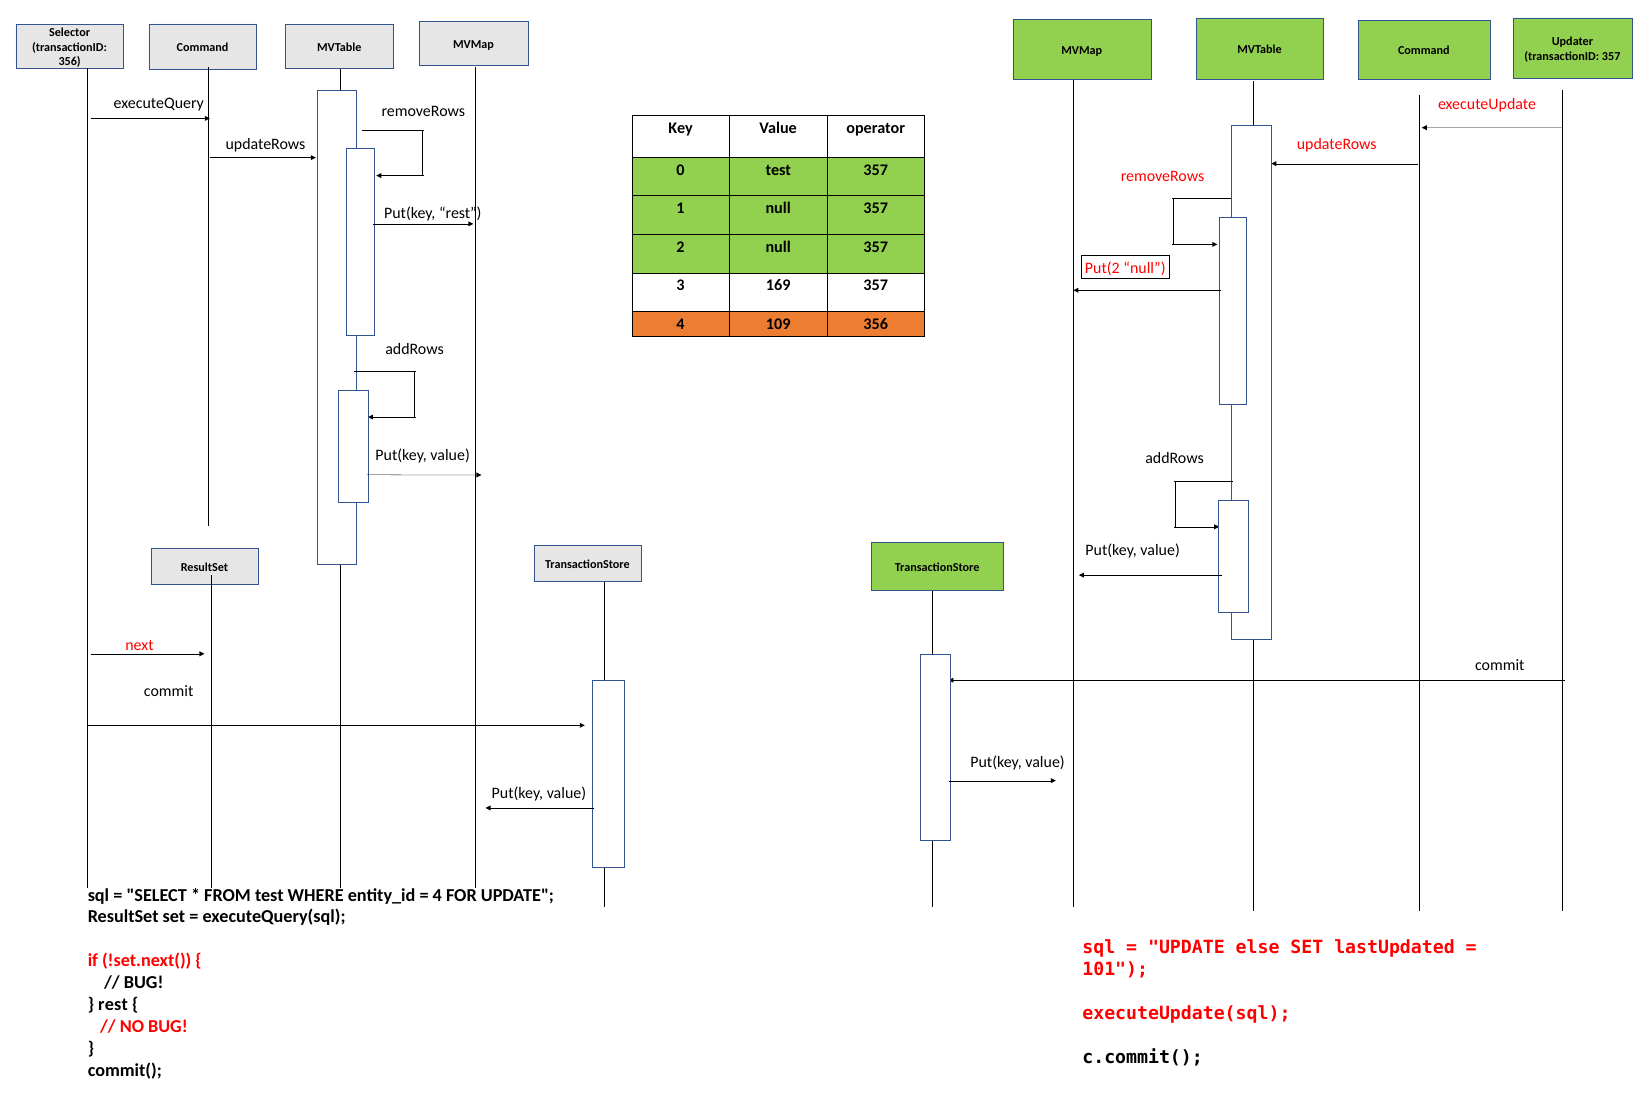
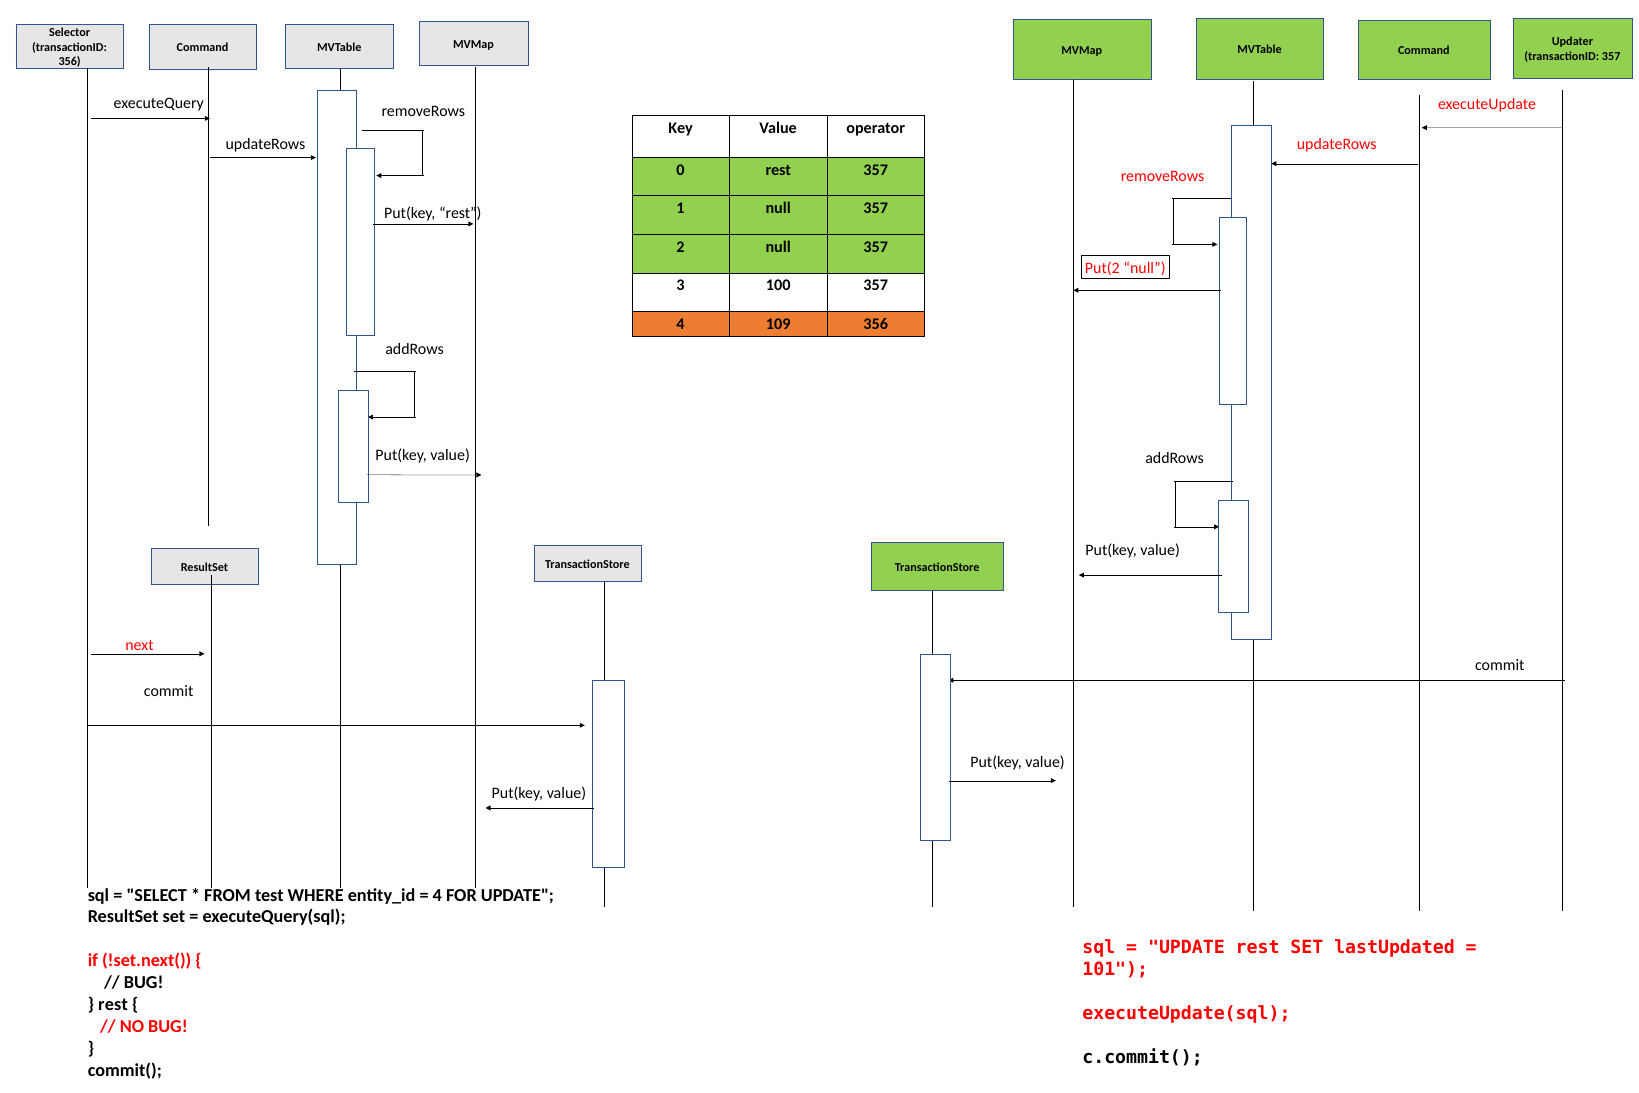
0 test: test -> rest
169: 169 -> 100
UPDATE else: else -> rest
